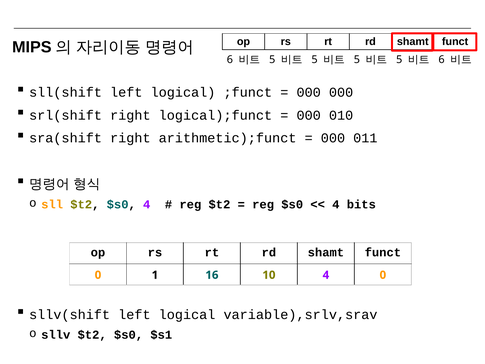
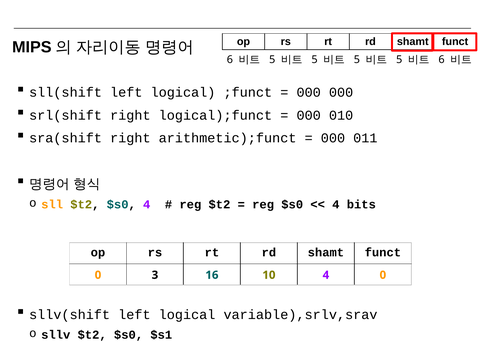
1: 1 -> 3
